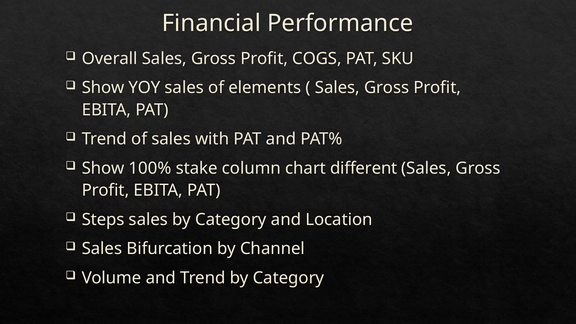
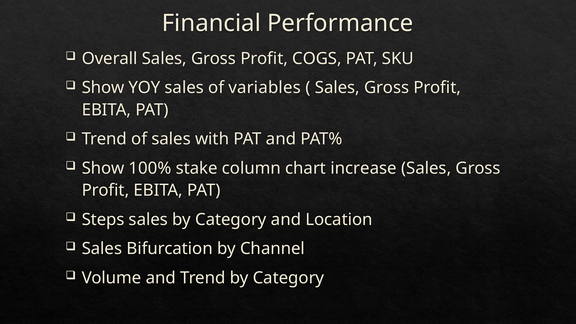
elements: elements -> variables
different: different -> increase
